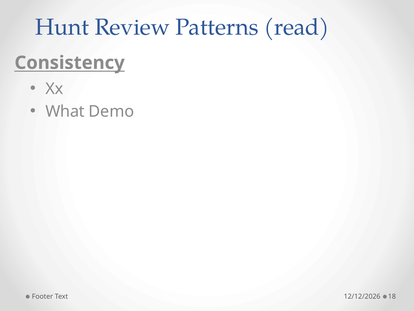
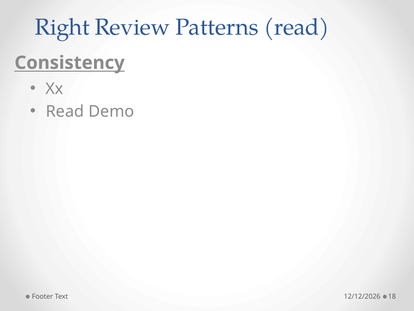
Hunt: Hunt -> Right
What at (65, 111): What -> Read
